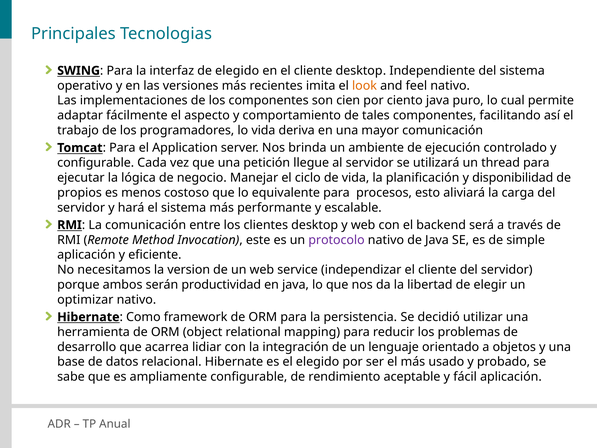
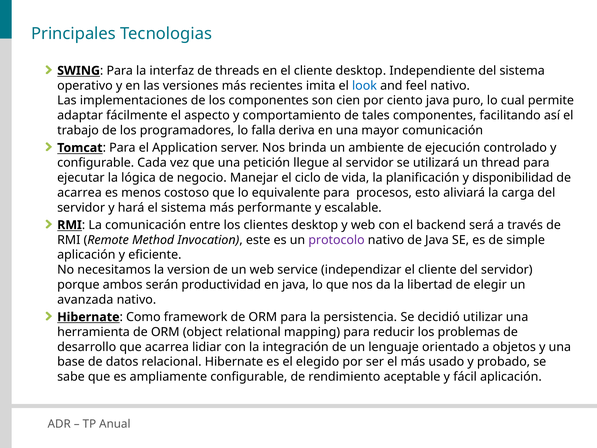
de elegido: elegido -> threads
look colour: orange -> blue
lo vida: vida -> falla
propios at (80, 193): propios -> acarrea
optimizar: optimizar -> avanzada
